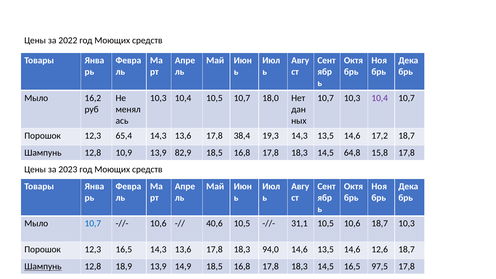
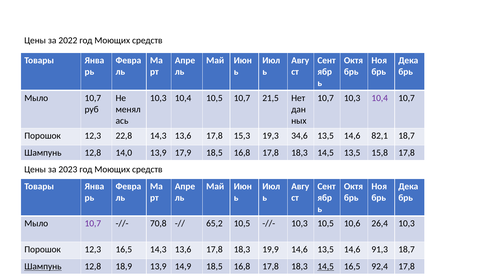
16,2 at (93, 98): 16,2 -> 10,7
18,0: 18,0 -> 21,5
65,4: 65,4 -> 22,8
38,4: 38,4 -> 15,3
19,3 14,3: 14,3 -> 34,6
17,2: 17,2 -> 82,1
10,9: 10,9 -> 14,0
82,9: 82,9 -> 17,9
14,5 64,8: 64,8 -> 13,5
10,7 at (93, 224) colour: blue -> purple
10,6 at (158, 224): 10,6 -> 70,8
40,6: 40,6 -> 65,2
31,1 at (299, 224): 31,1 -> 10,3
10,6 18,7: 18,7 -> 26,4
94,0: 94,0 -> 19,9
12,6: 12,6 -> 91,3
14,5 at (326, 267) underline: none -> present
97,5: 97,5 -> 92,4
